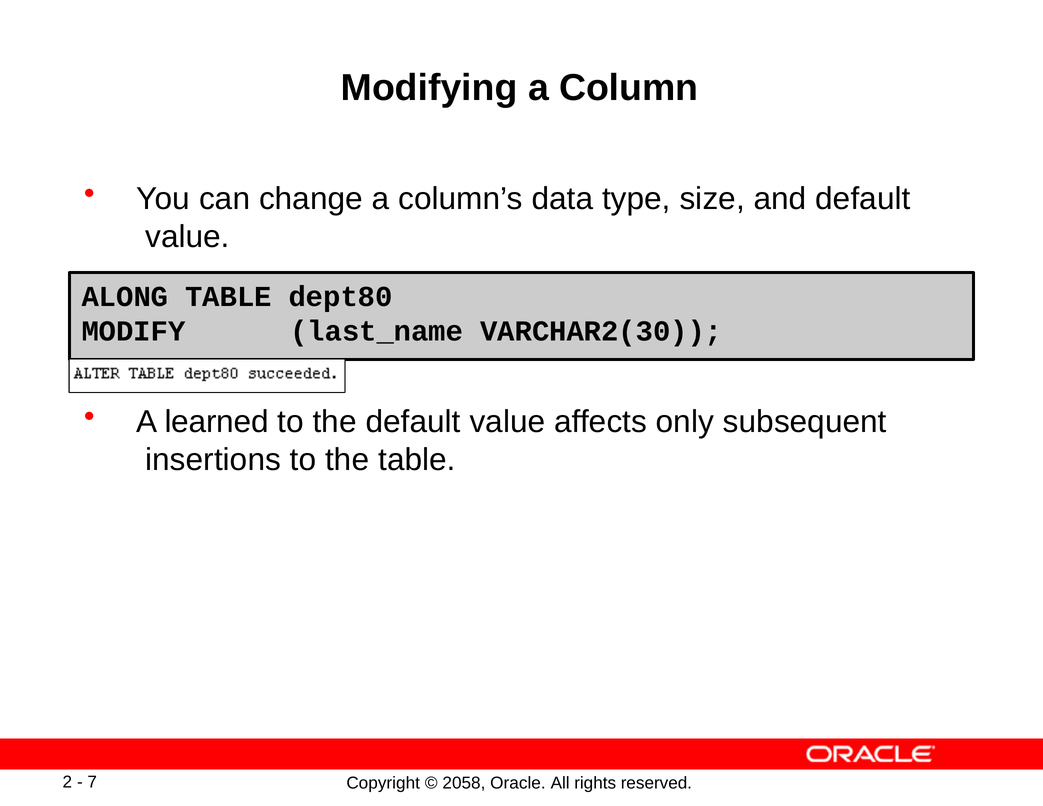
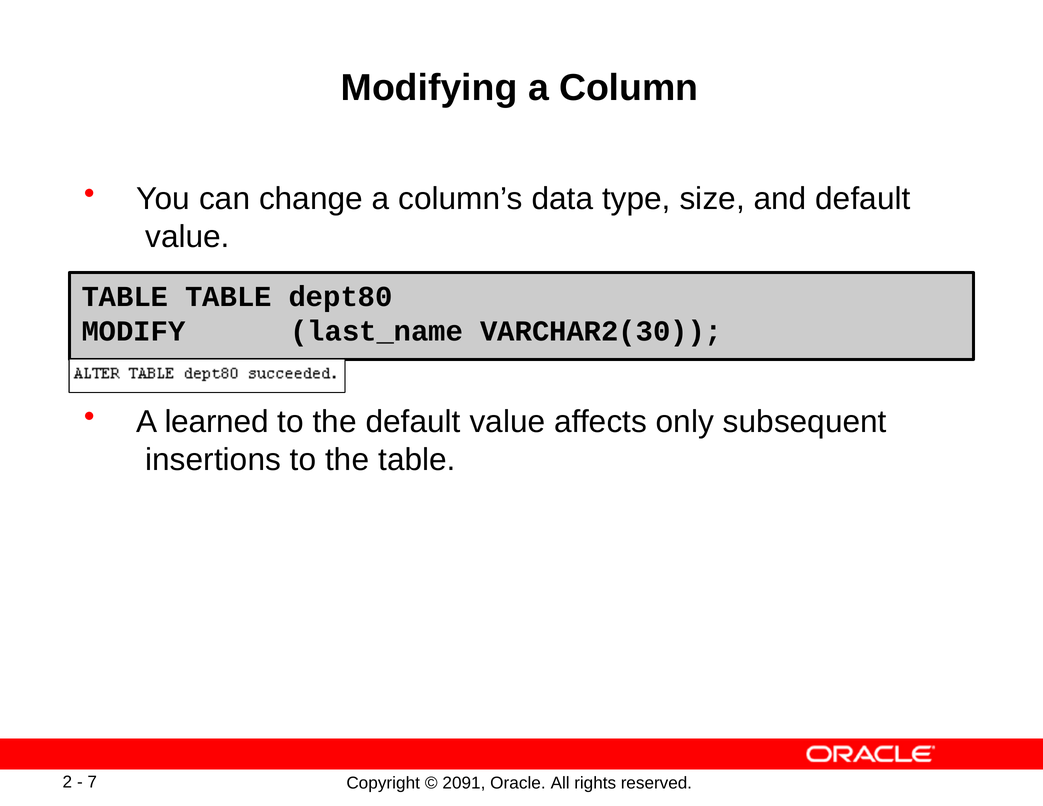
ALONG at (125, 297): ALONG -> TABLE
2058: 2058 -> 2091
